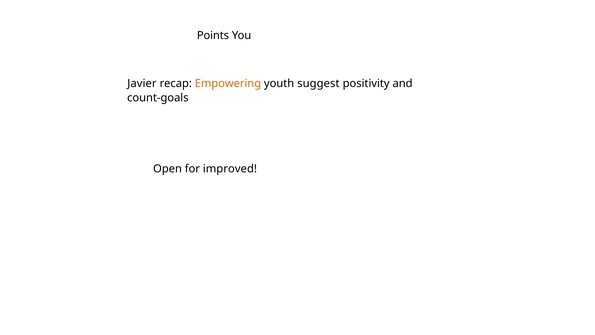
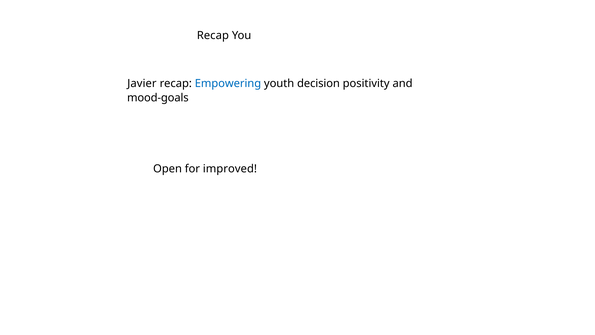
Points at (213, 35): Points -> Recap
Empowering colour: orange -> blue
suggest: suggest -> decision
count-goals: count-goals -> mood-goals
